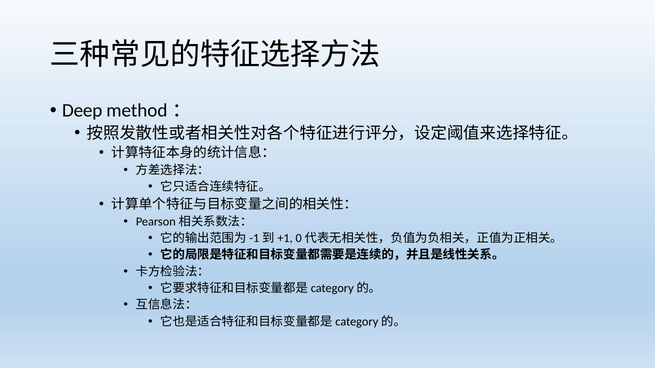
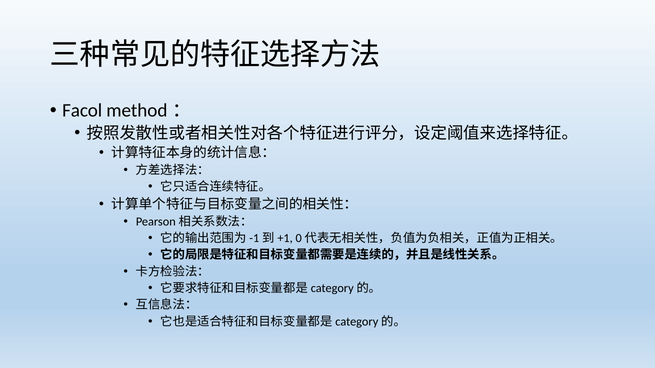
Deep: Deep -> Facol
